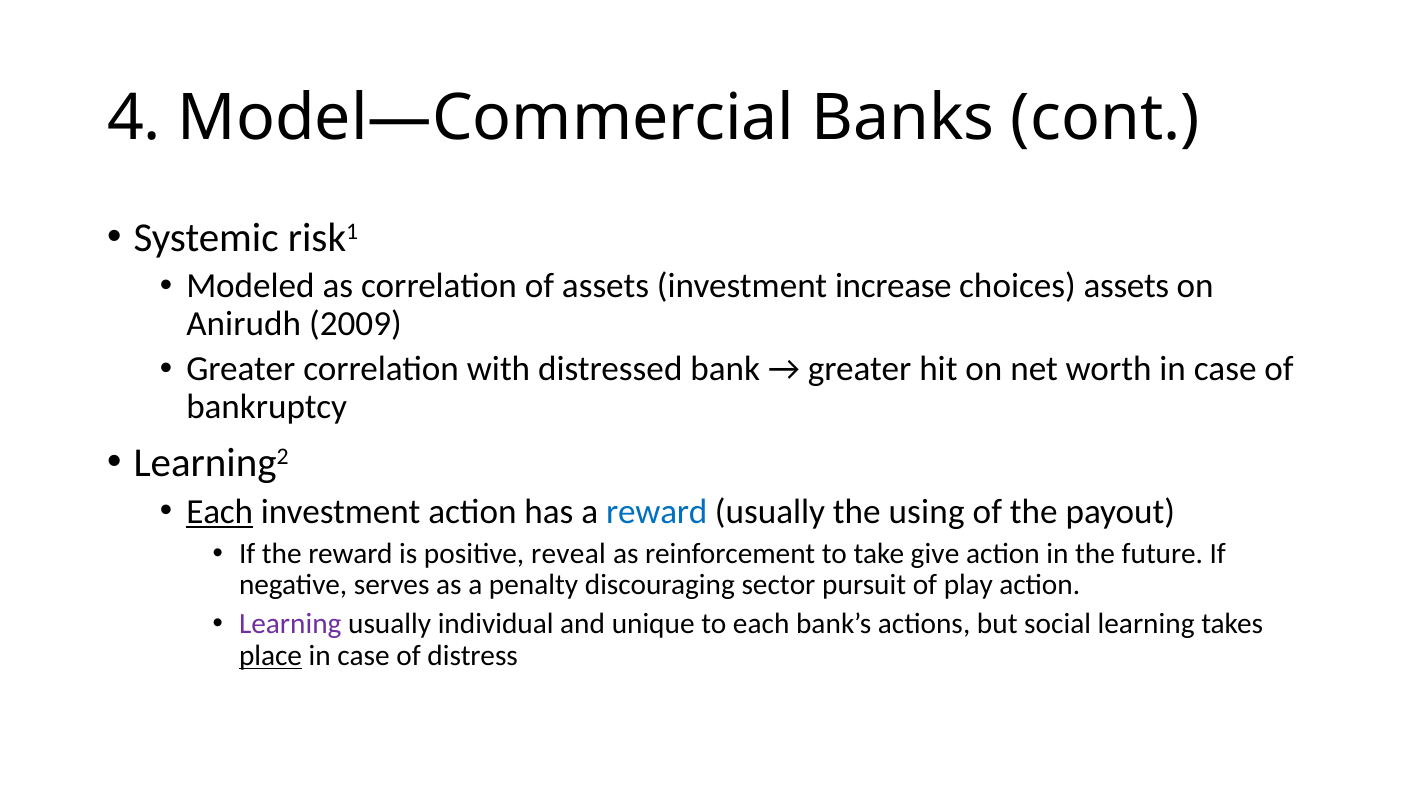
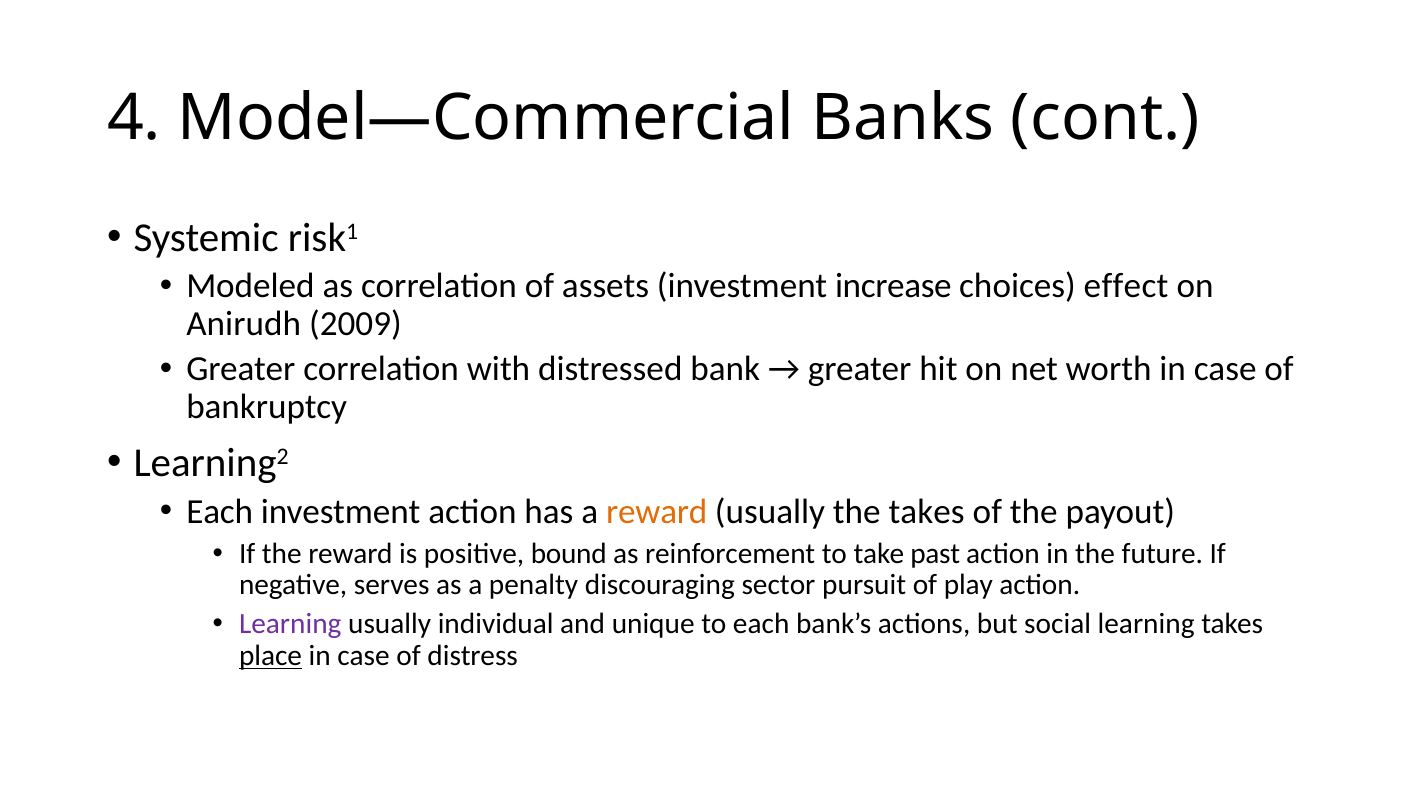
choices assets: assets -> effect
Each at (220, 511) underline: present -> none
reward at (657, 511) colour: blue -> orange
the using: using -> takes
reveal: reveal -> bound
give: give -> past
